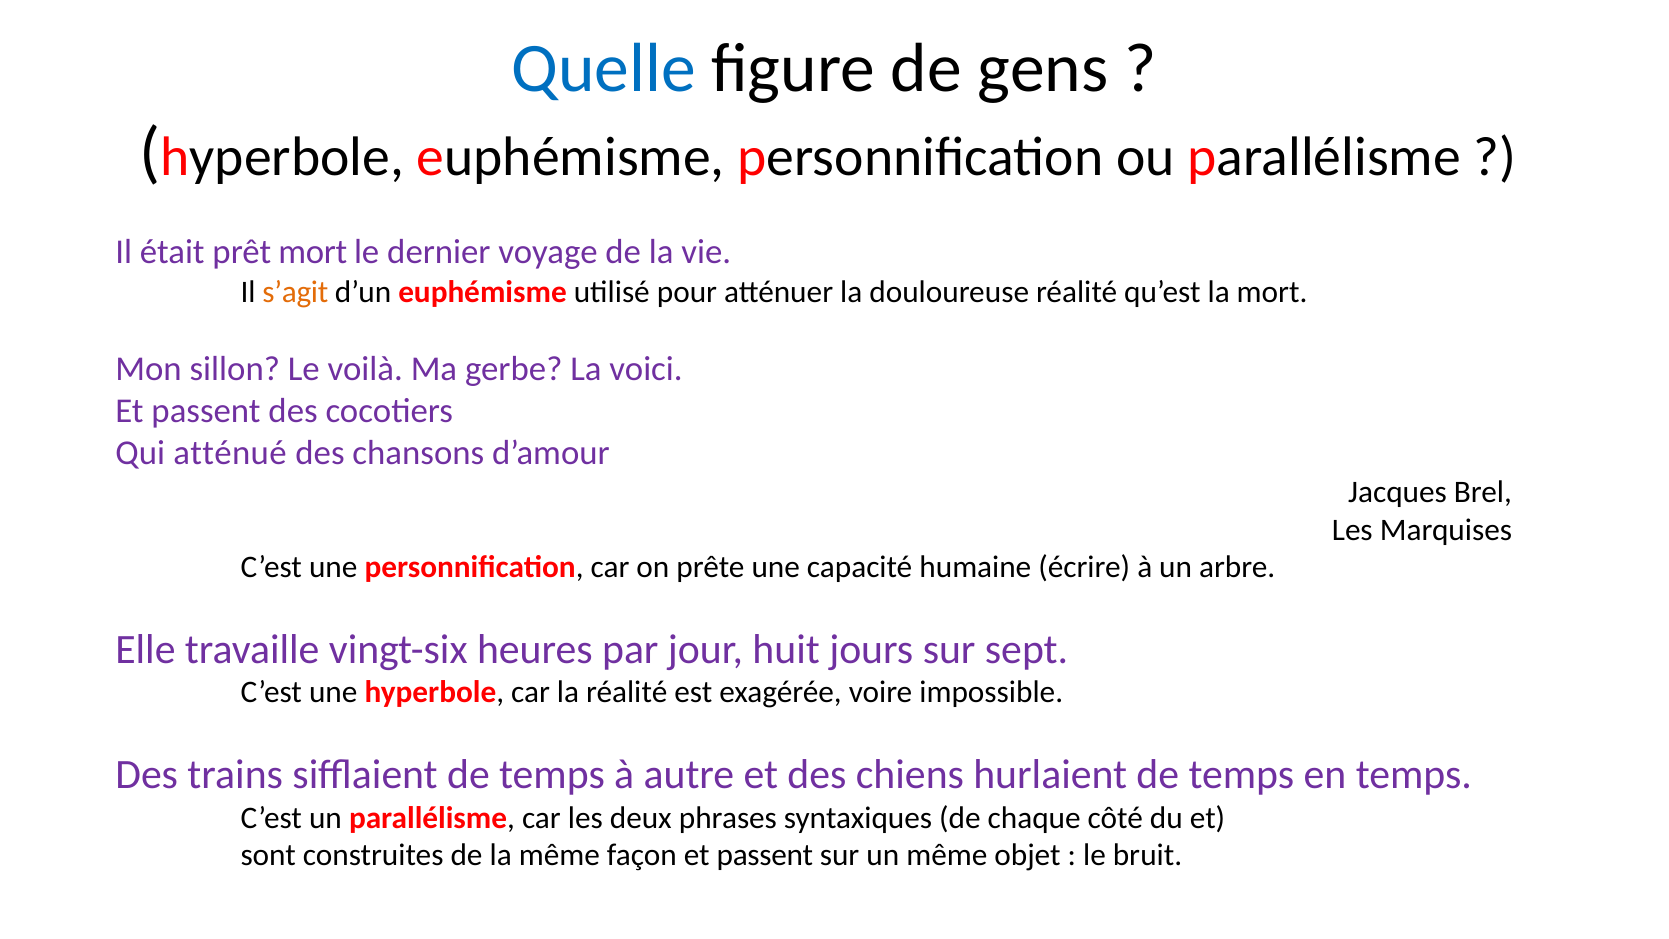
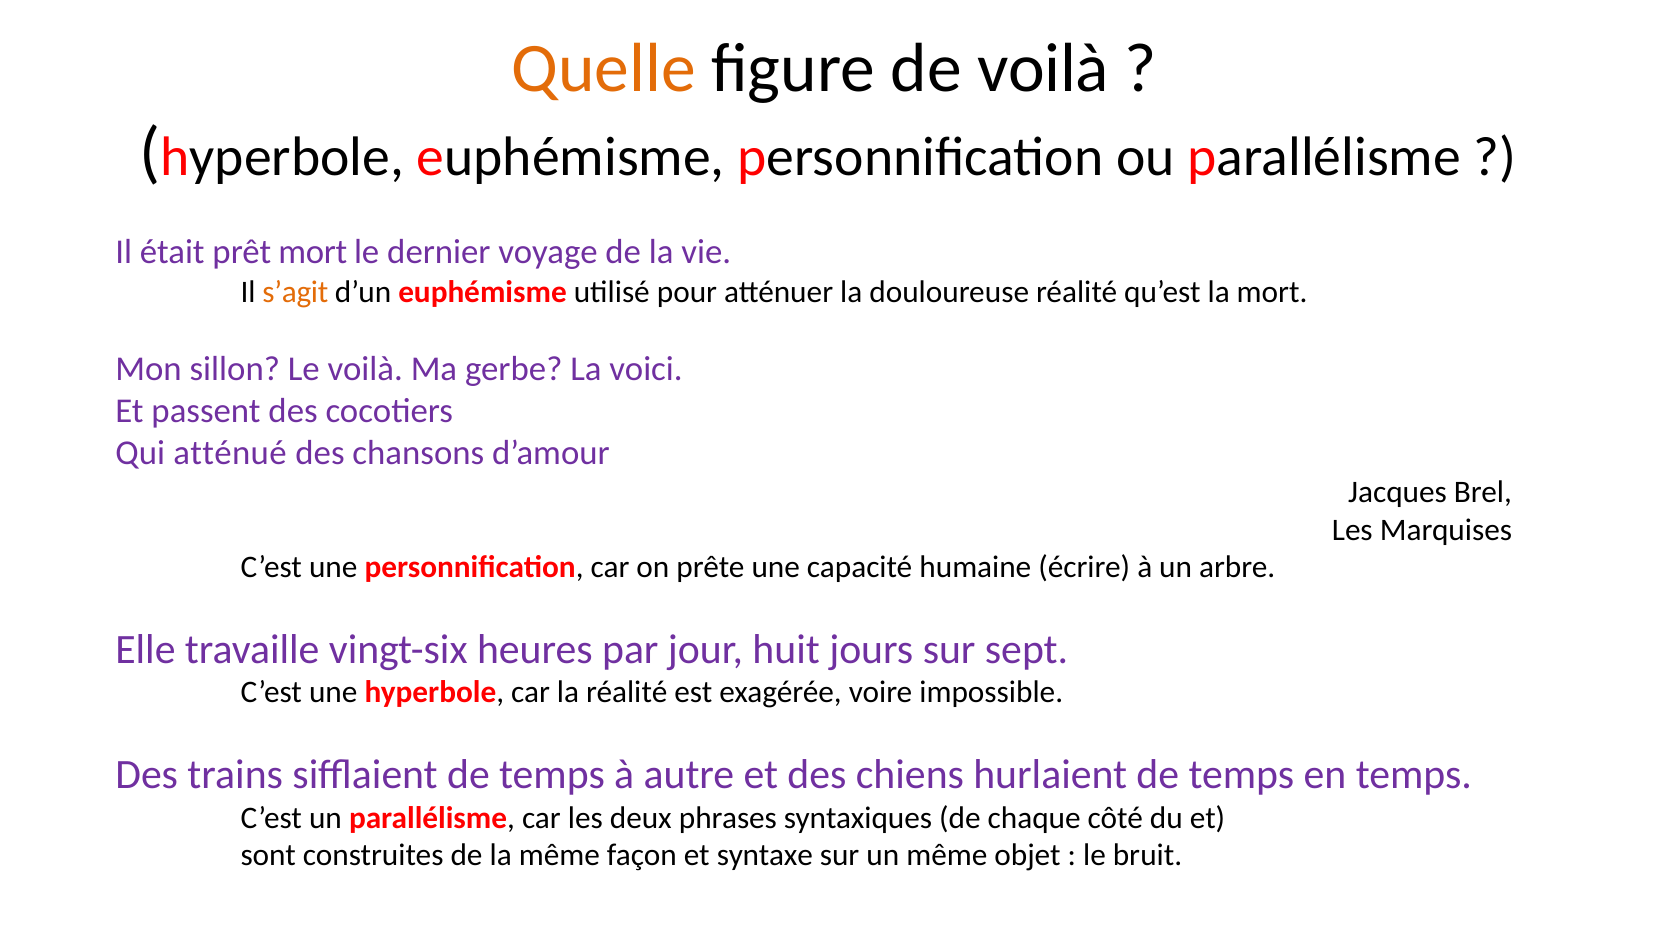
Quelle colour: blue -> orange
de gens: gens -> voilà
façon et passent: passent -> syntaxe
